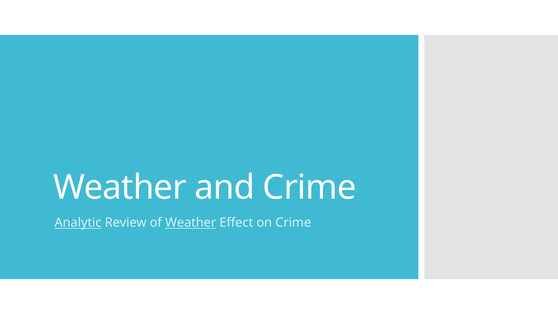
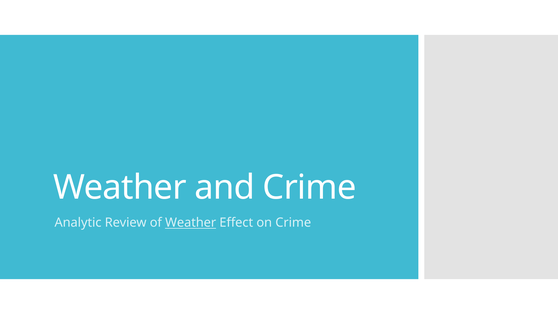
Analytic underline: present -> none
